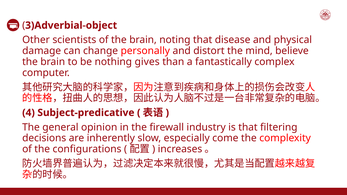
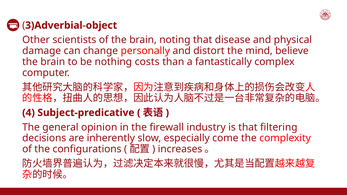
gives: gives -> costs
